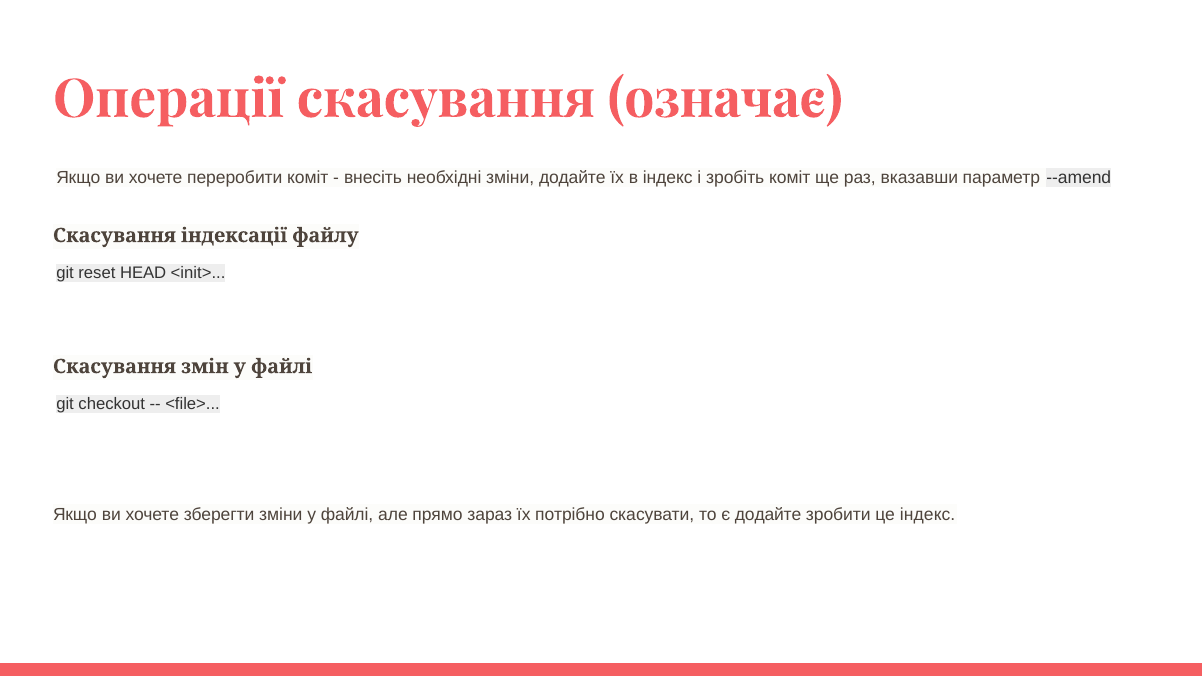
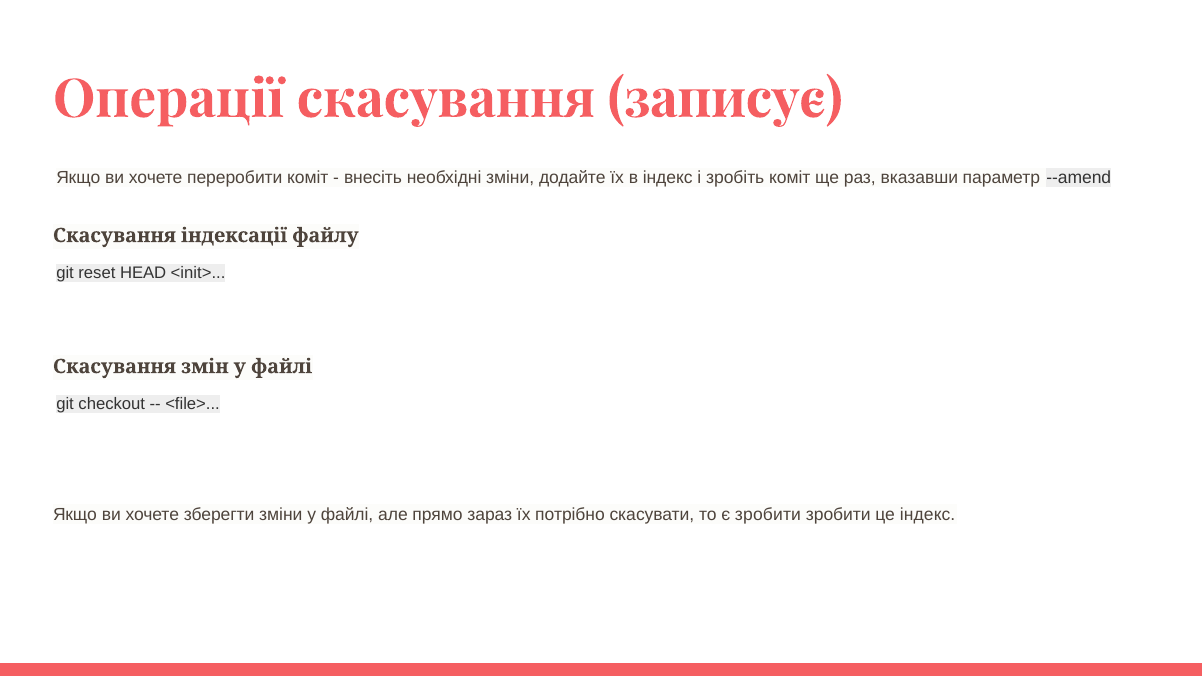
означає: означає -> записує
є додайте: додайте -> зробити
